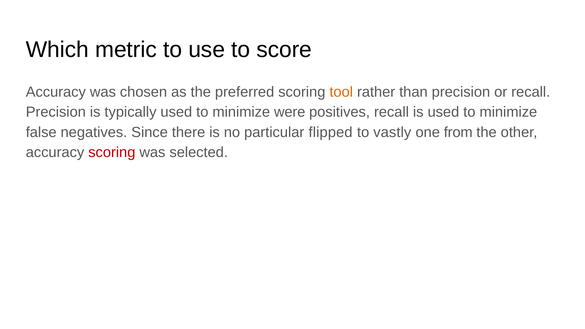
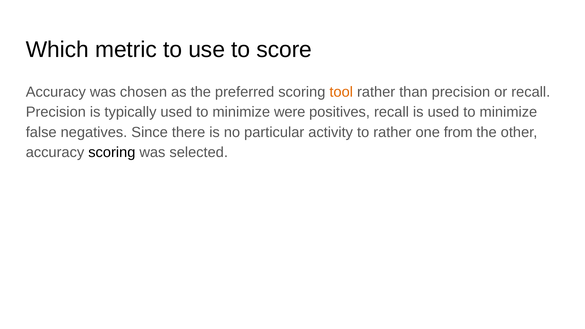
flipped: flipped -> activity
to vastly: vastly -> rather
scoring at (112, 153) colour: red -> black
